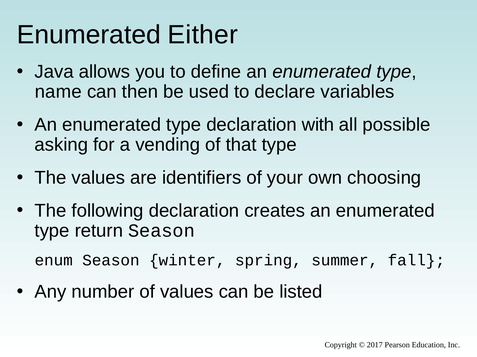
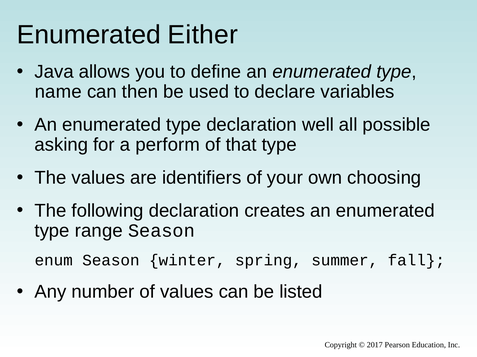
with: with -> well
vending: vending -> perform
return: return -> range
